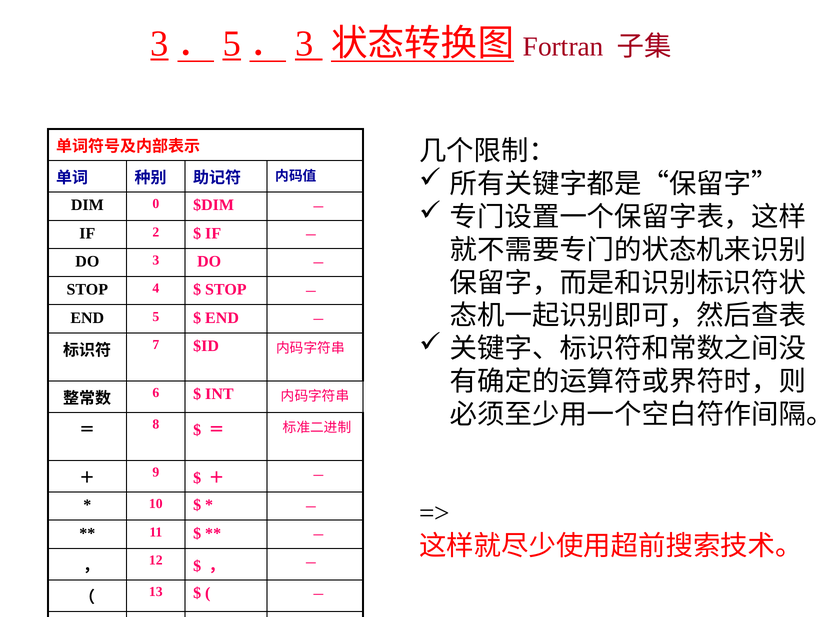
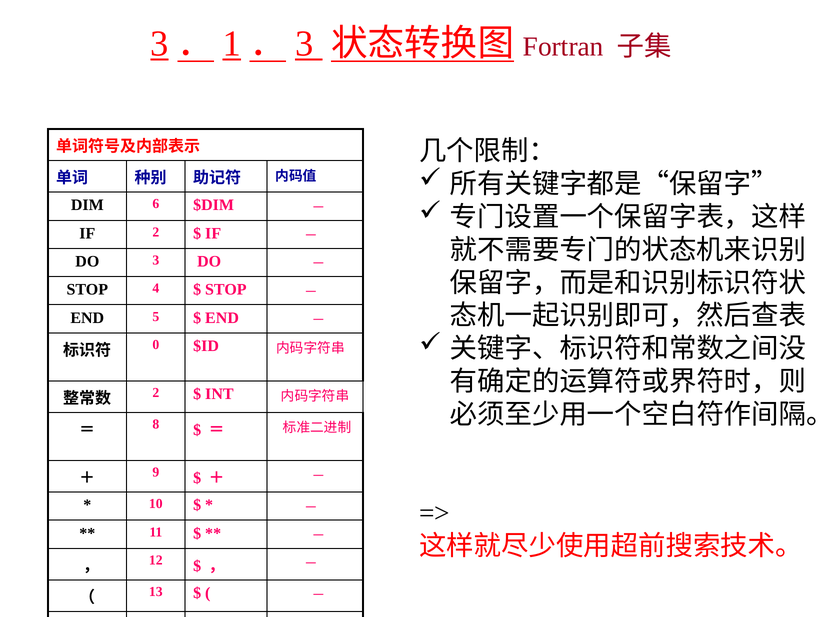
5 at (232, 44): 5 -> 1
0: 0 -> 6
7: 7 -> 0
6 at (156, 392): 6 -> 2
